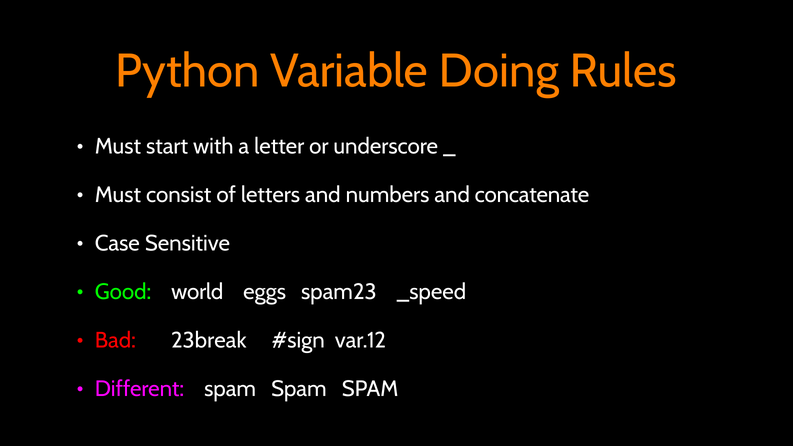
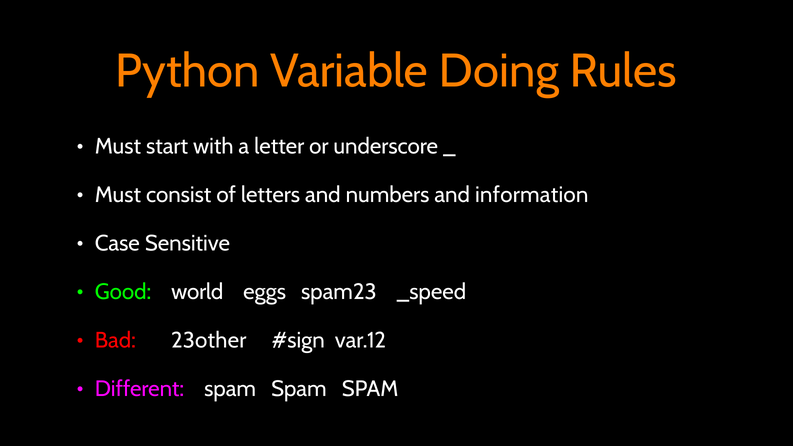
concatenate: concatenate -> information
23break: 23break -> 23other
